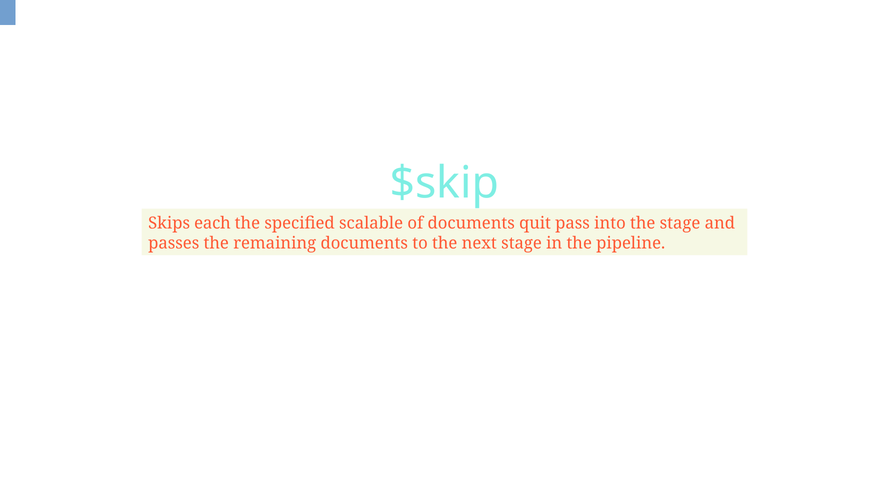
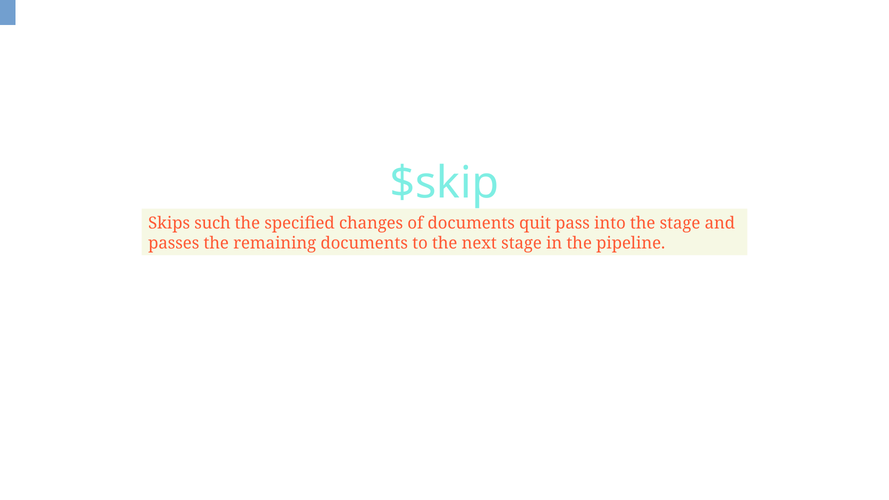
each: each -> such
scalable: scalable -> changes
